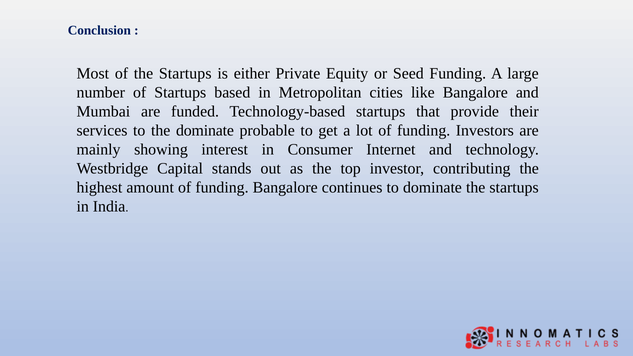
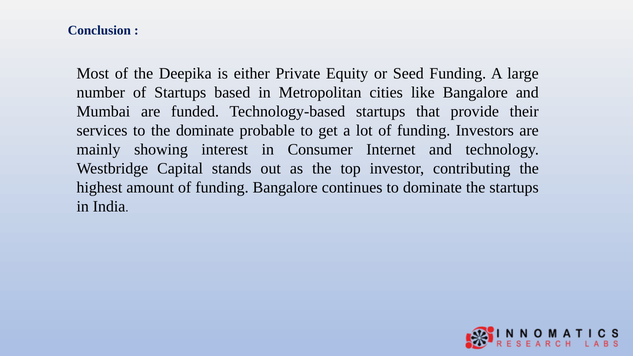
of the Startups: Startups -> Deepika
